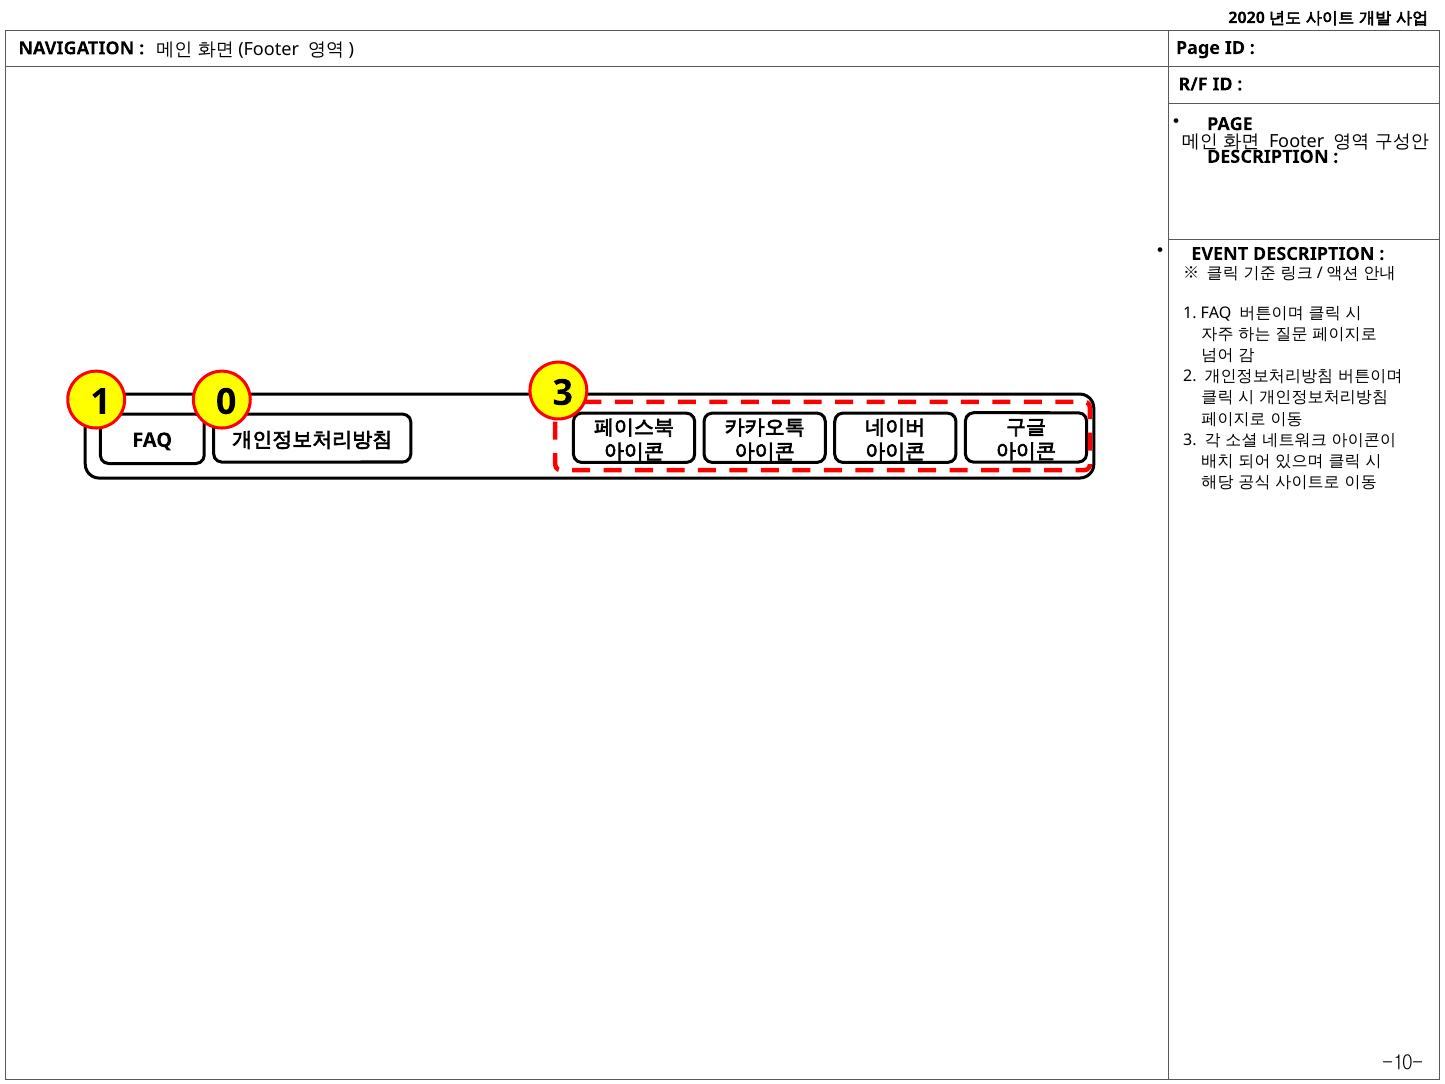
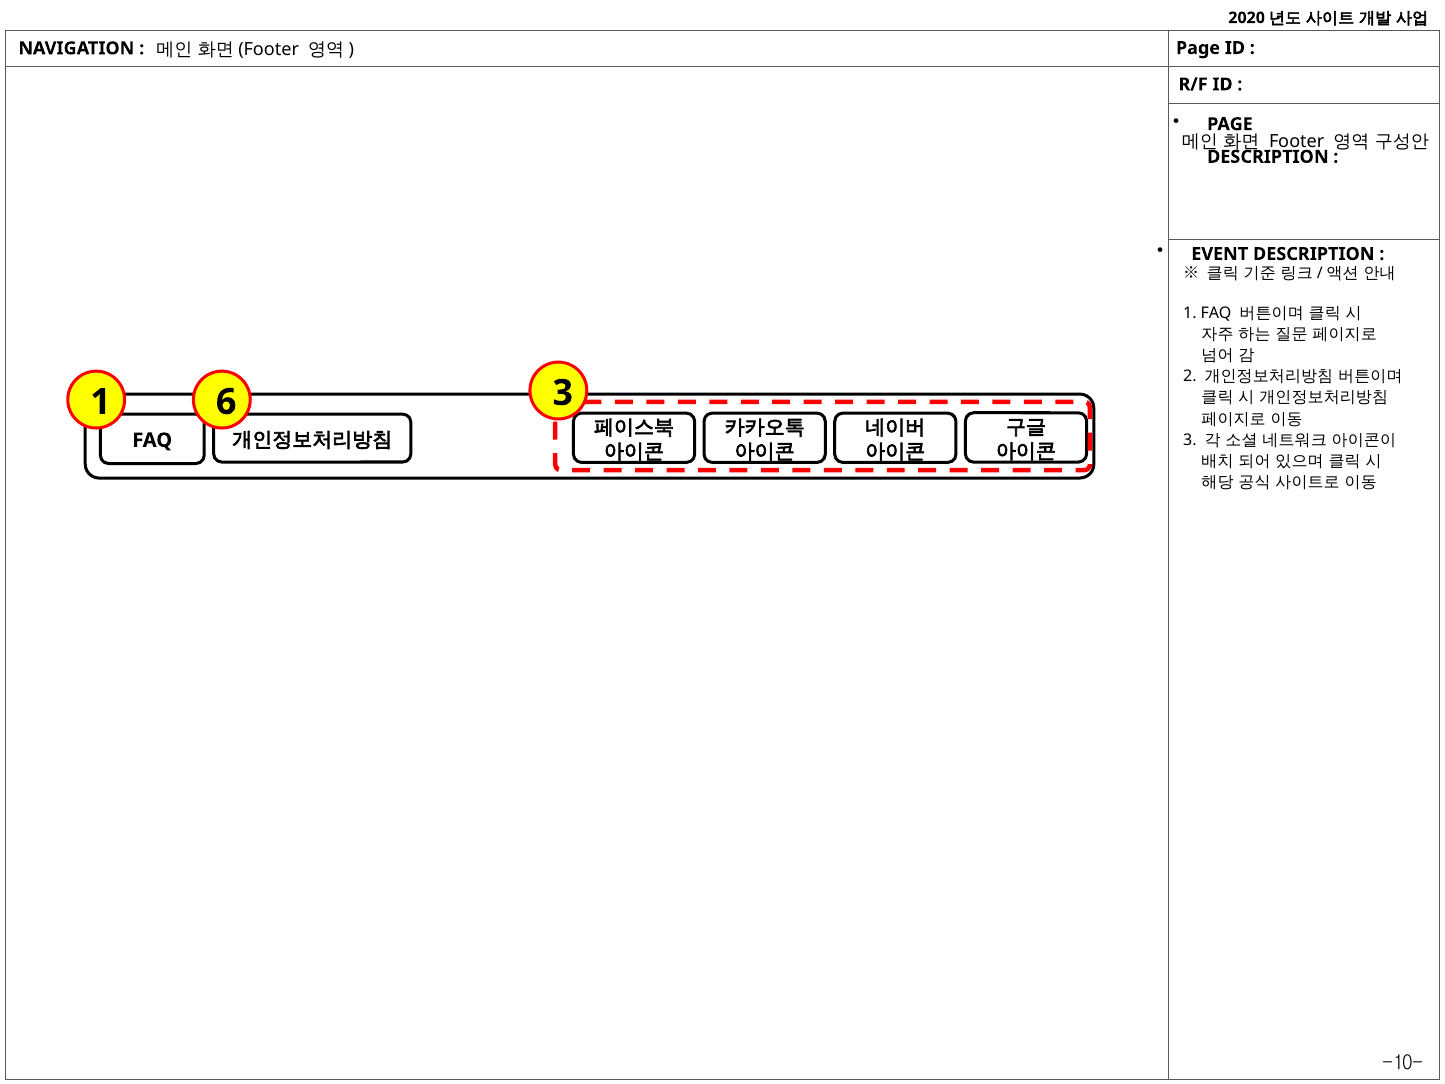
0: 0 -> 6
